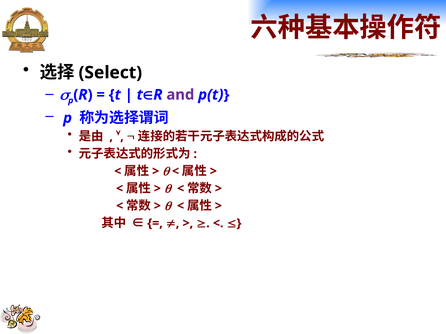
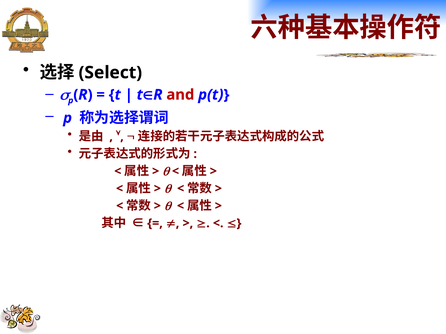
and colour: purple -> red
